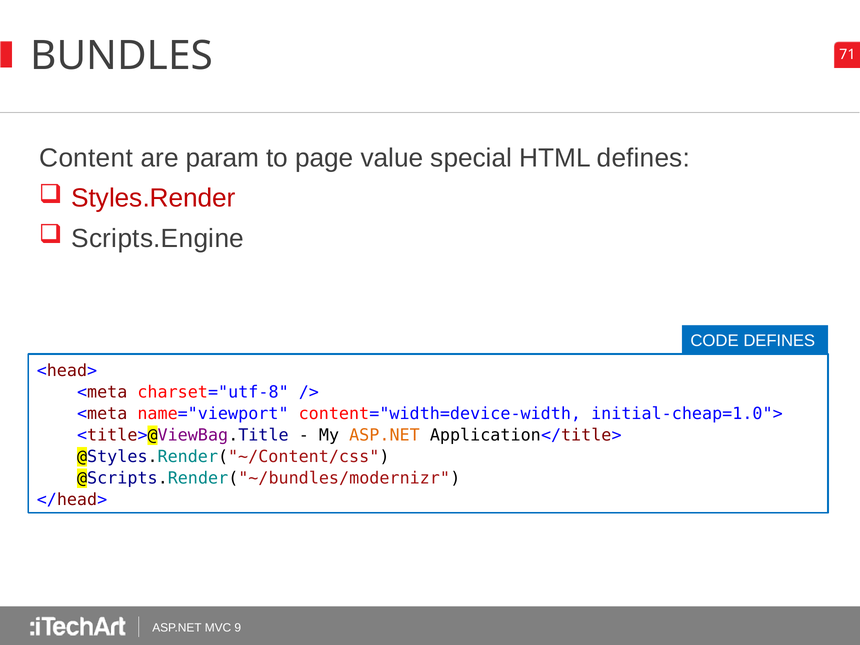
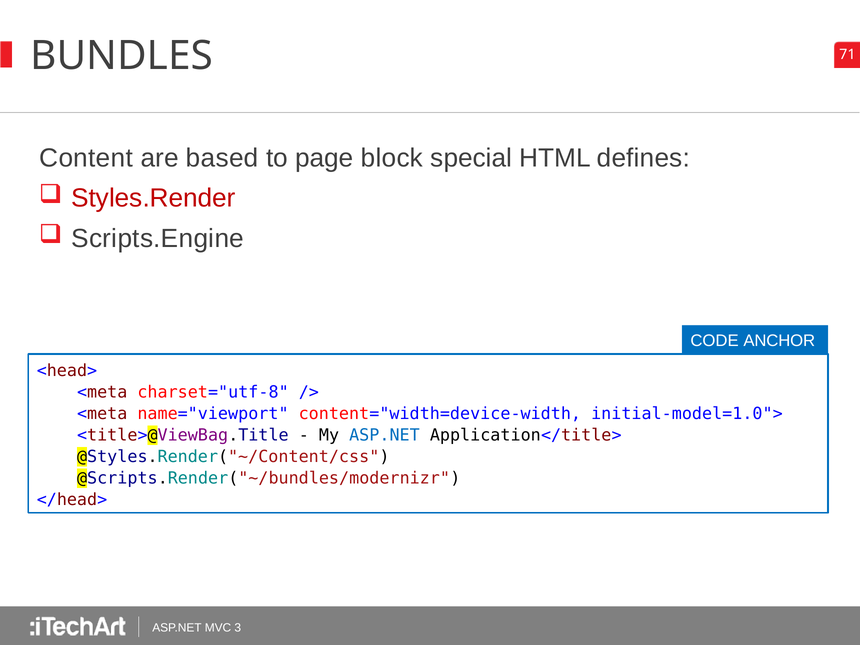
param: param -> based
value: value -> block
CODE DEFINES: DEFINES -> ANCHOR
initial-cheap=1.0">: initial-cheap=1.0"> -> initial-model=1.0">
ASP.NET at (384, 435) colour: orange -> blue
9: 9 -> 3
